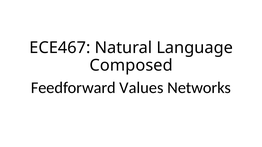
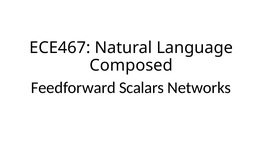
Values: Values -> Scalars
